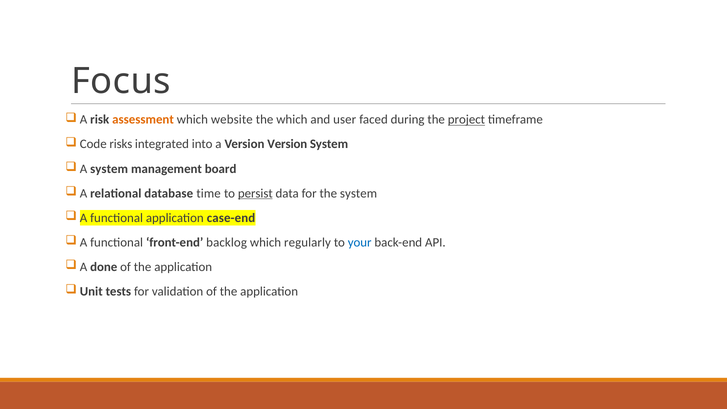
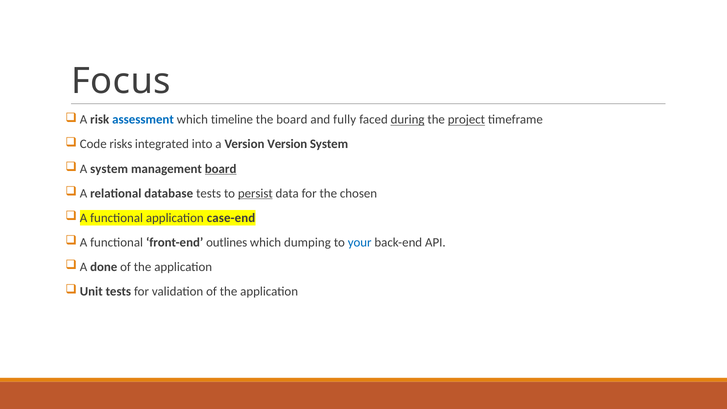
assessment colour: orange -> blue
website: website -> timeline
the which: which -> board
user: user -> fully
during underline: none -> present
board at (221, 169) underline: none -> present
database time: time -> tests
the system: system -> chosen
backlog: backlog -> outlines
regularly: regularly -> dumping
